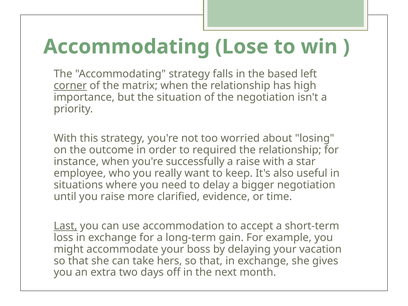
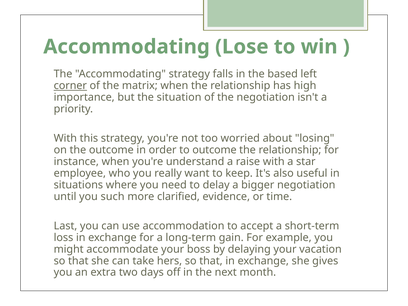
to required: required -> outcome
successfully: successfully -> understand
you raise: raise -> such
Last underline: present -> none
